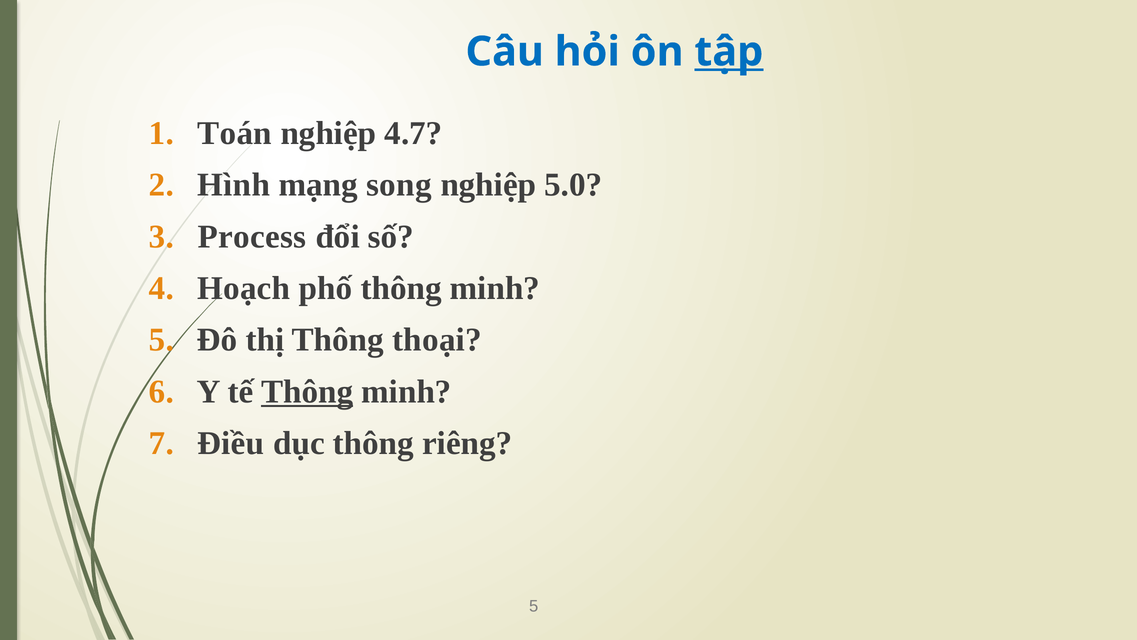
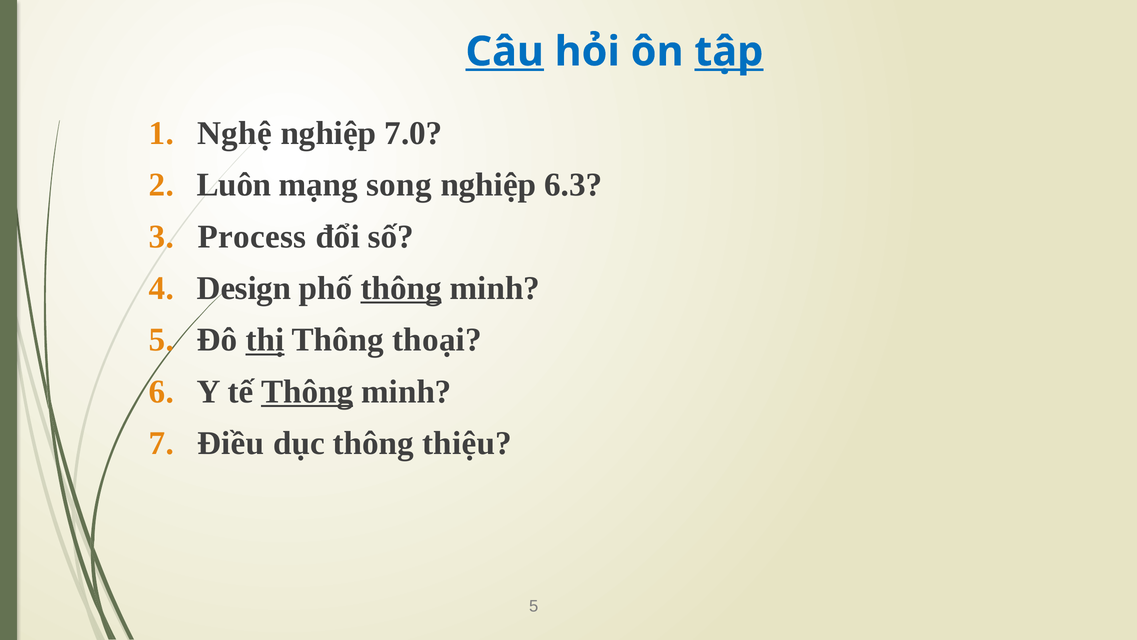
Câu underline: none -> present
Toán: Toán -> Nghệ
4.7: 4.7 -> 7.0
Hình: Hình -> Luôn
5.0: 5.0 -> 6.3
Hoạch: Hoạch -> Design
thông at (401, 288) underline: none -> present
thị underline: none -> present
riêng: riêng -> thiệu
